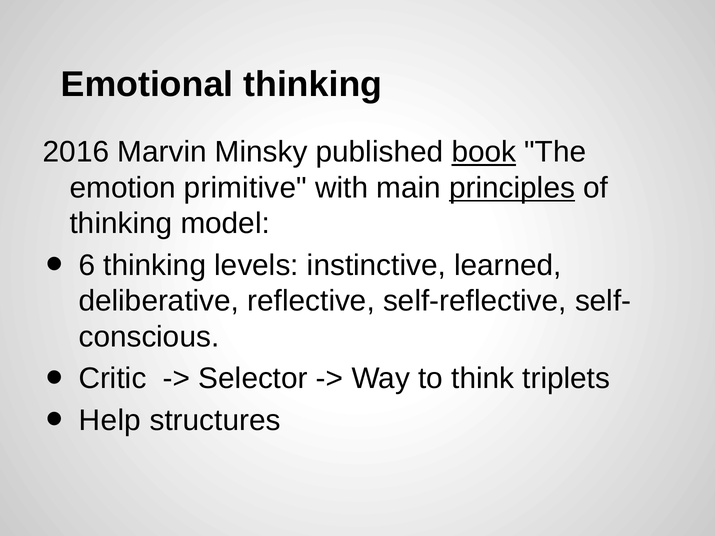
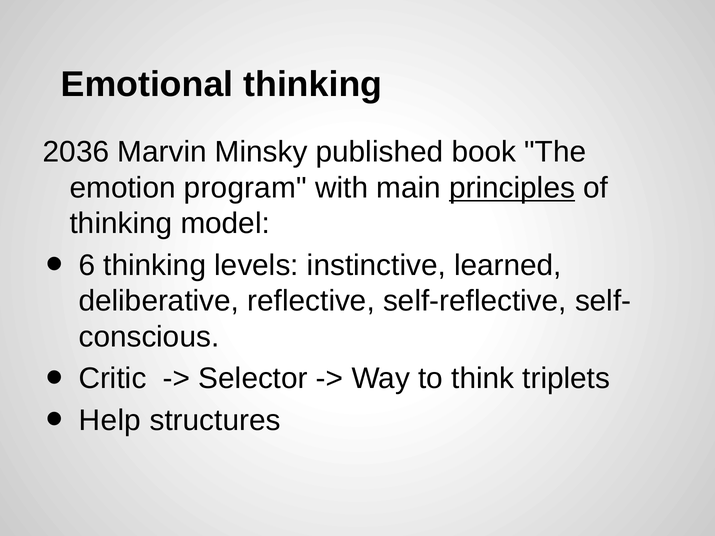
2016: 2016 -> 2036
book underline: present -> none
primitive: primitive -> program
